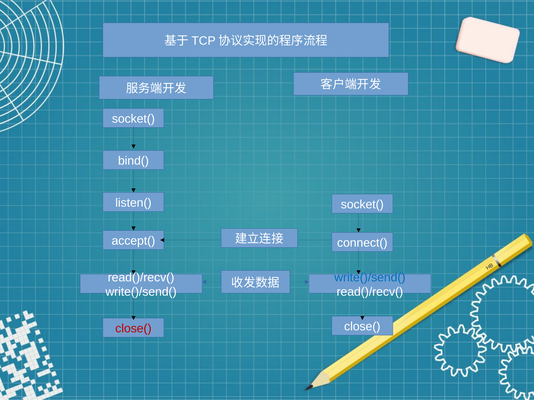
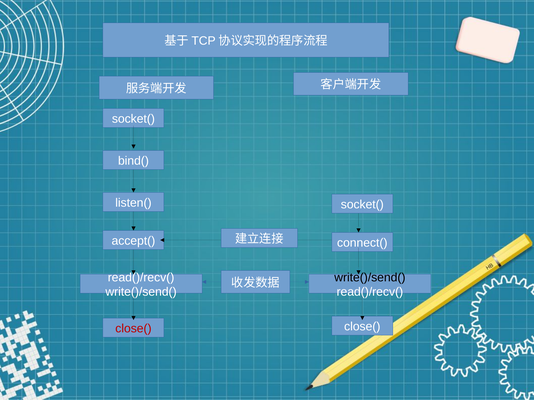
write()/send( at (370, 278) colour: blue -> black
